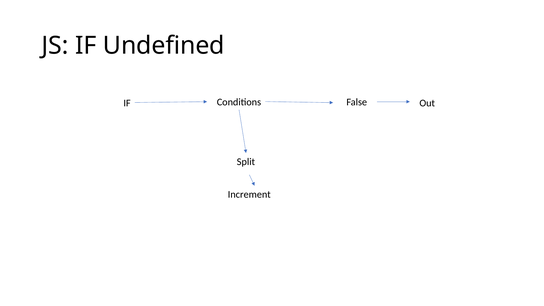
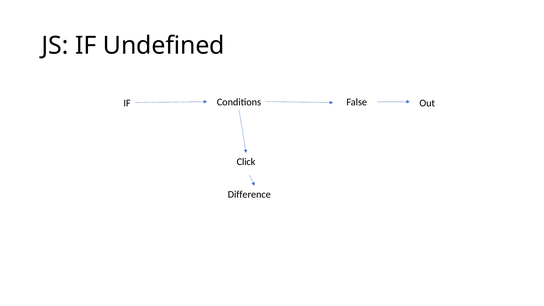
Split: Split -> Click
Increment: Increment -> Difference
